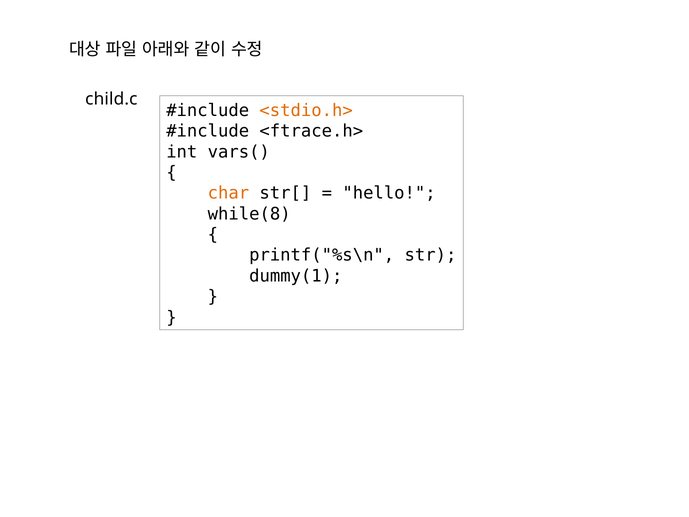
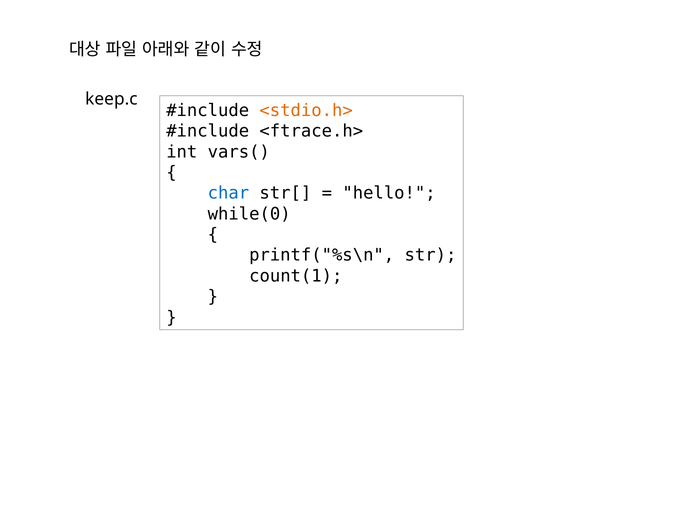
child.c: child.c -> keep.c
char colour: orange -> blue
while(8: while(8 -> while(0
dummy(1: dummy(1 -> count(1
